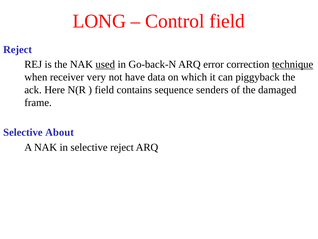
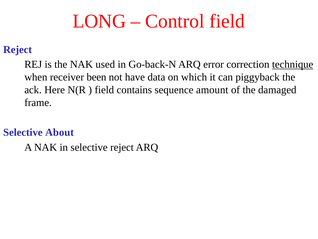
used underline: present -> none
very: very -> been
senders: senders -> amount
